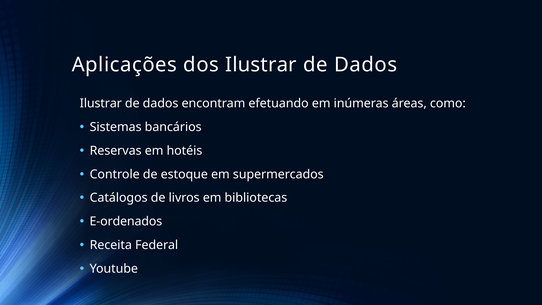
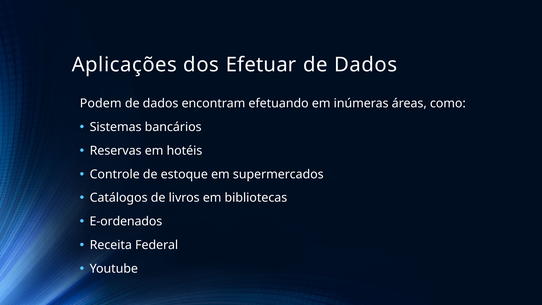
dos Ilustrar: Ilustrar -> Efetuar
Ilustrar at (101, 103): Ilustrar -> Podem
